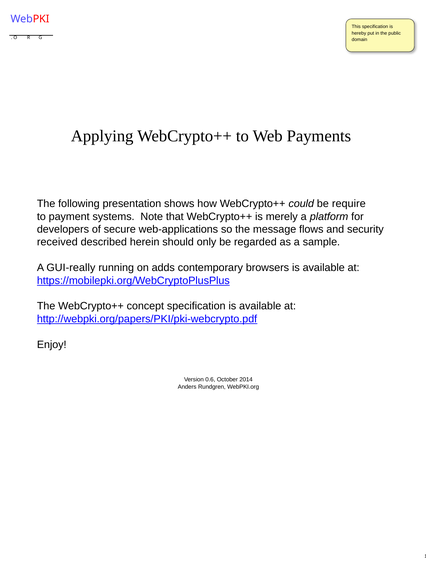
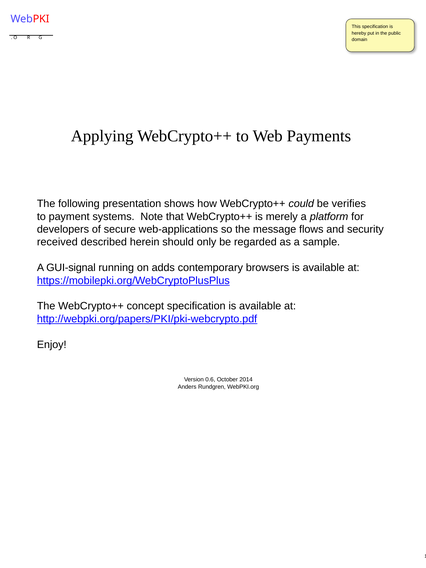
require: require -> verifies
GUI-really: GUI-really -> GUI-signal
